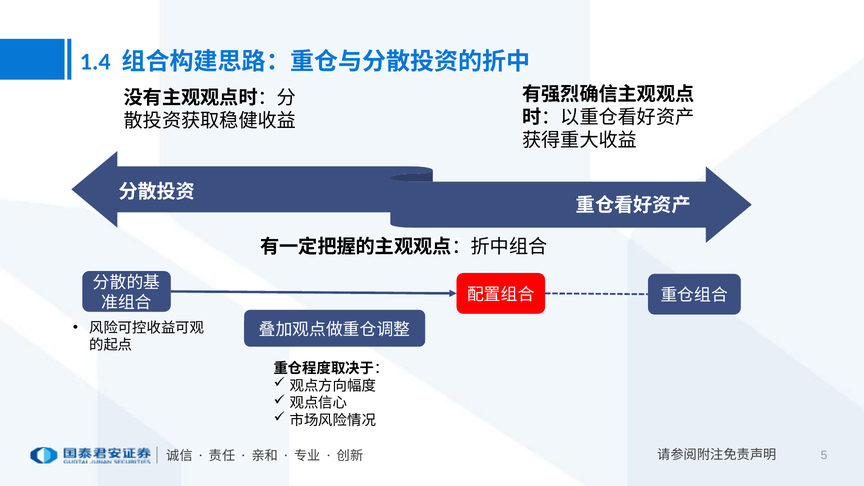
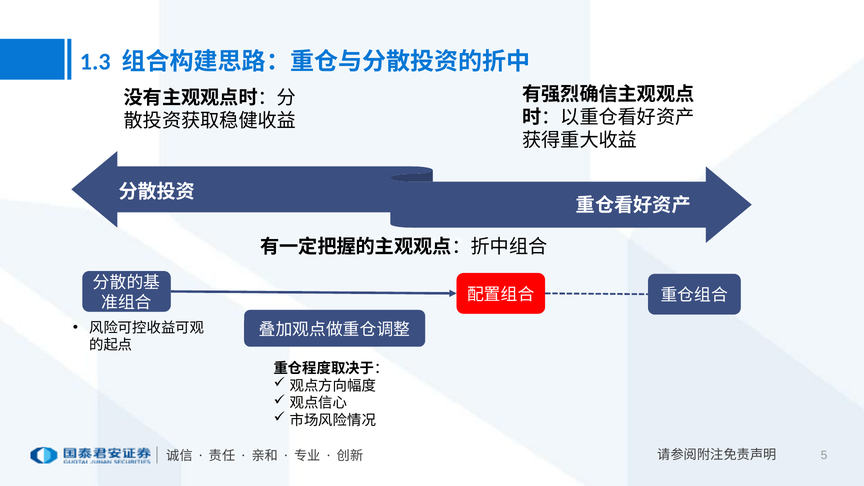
1.4: 1.4 -> 1.3
